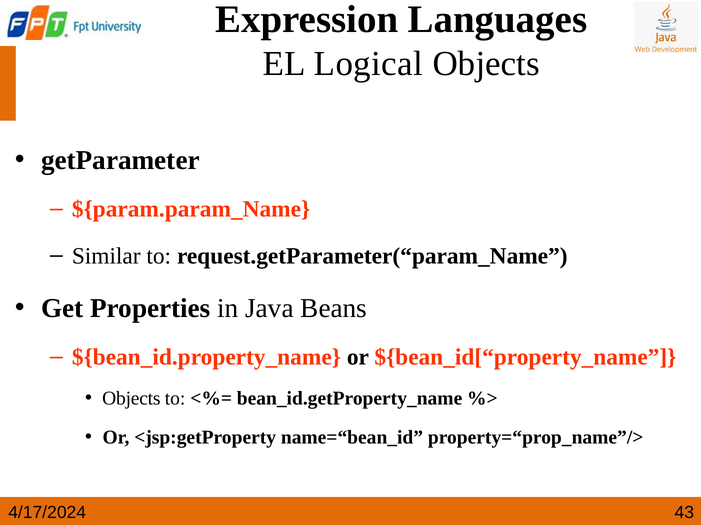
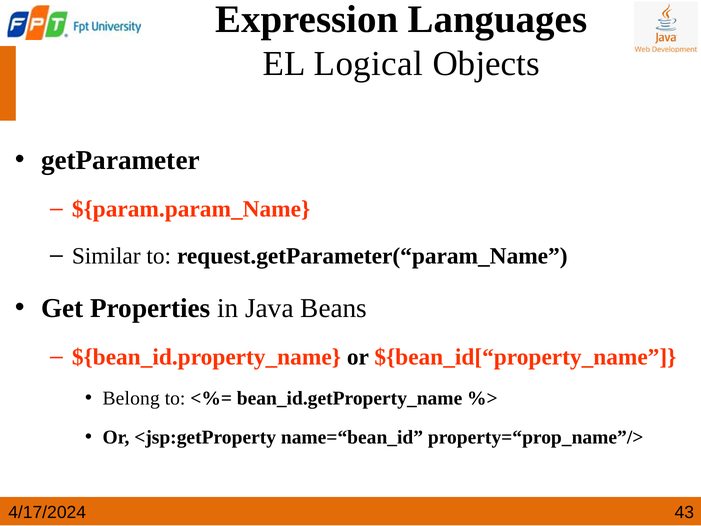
Objects at (131, 398): Objects -> Belong
